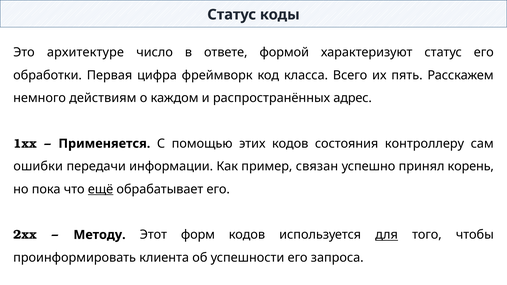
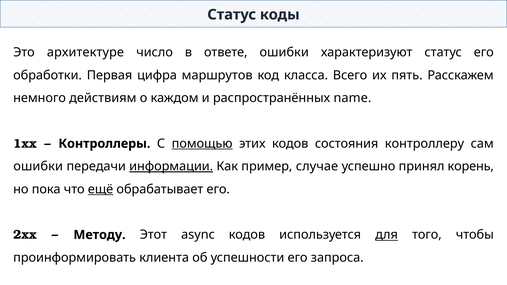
ответе формой: формой -> ошибки
фреймворк: фреймворк -> маршрутов
адрес: адрес -> name
Применяется: Применяется -> Контроллеры
помощью underline: none -> present
информации underline: none -> present
связан: связан -> случае
форм: форм -> async
